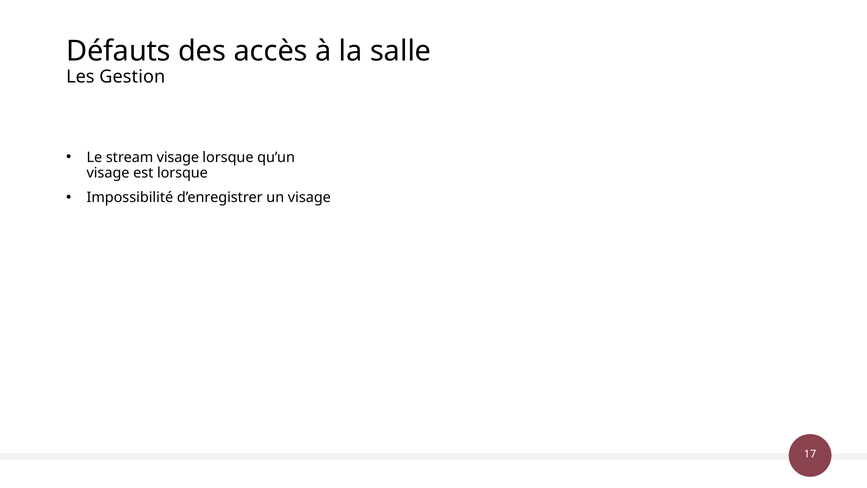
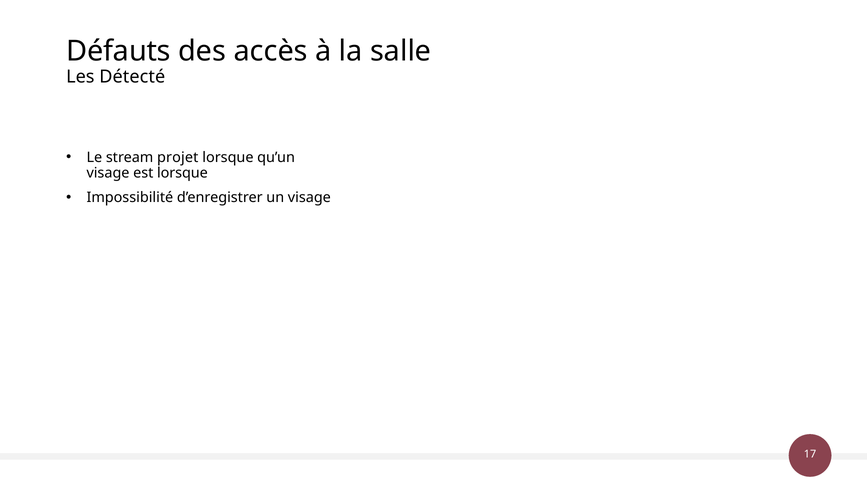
Gestion: Gestion -> Détecté
stream visage: visage -> projet
